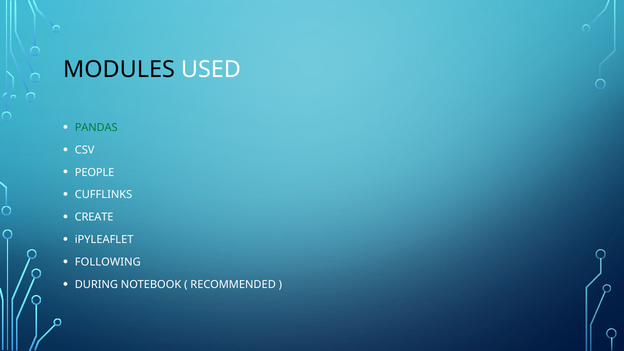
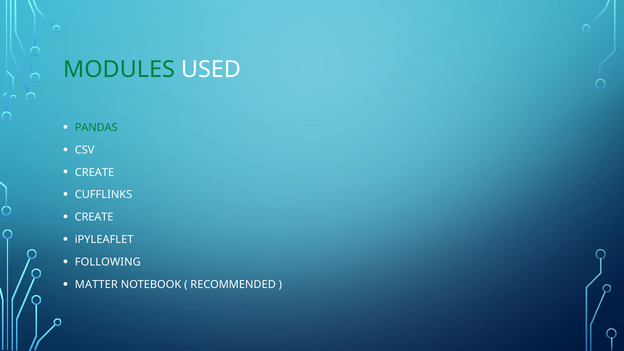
MODULES colour: black -> green
PEOPLE at (95, 172): PEOPLE -> CREATE
DURING: DURING -> MATTER
